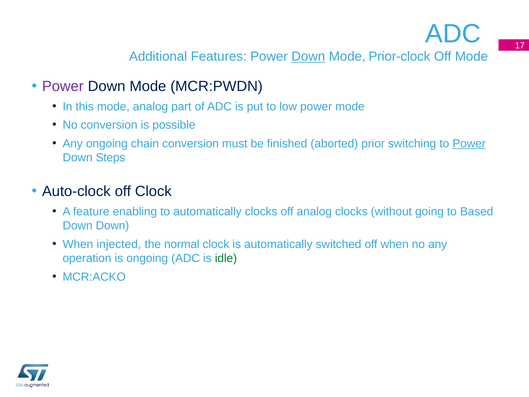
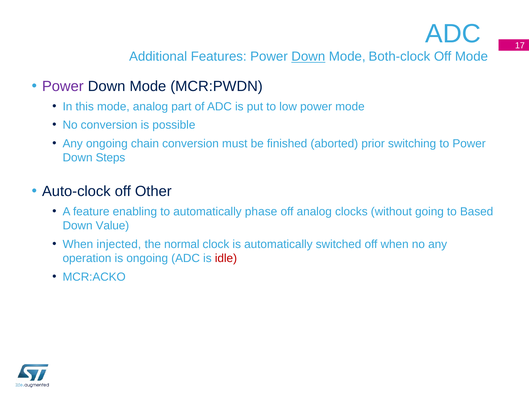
Prior-clock: Prior-clock -> Both-clock
Power at (469, 144) underline: present -> none
off Clock: Clock -> Other
automatically clocks: clocks -> phase
Down Down: Down -> Value
idle colour: green -> red
